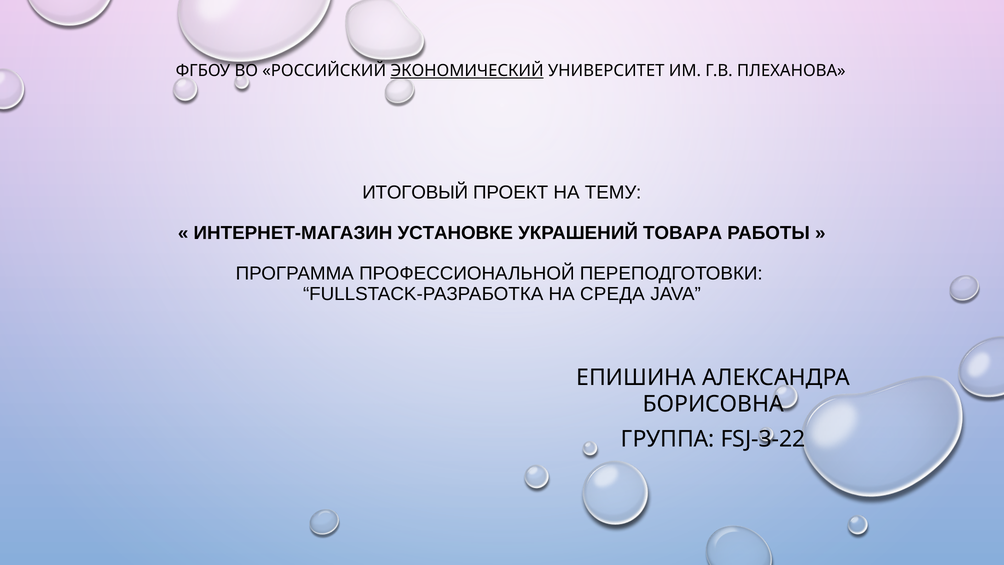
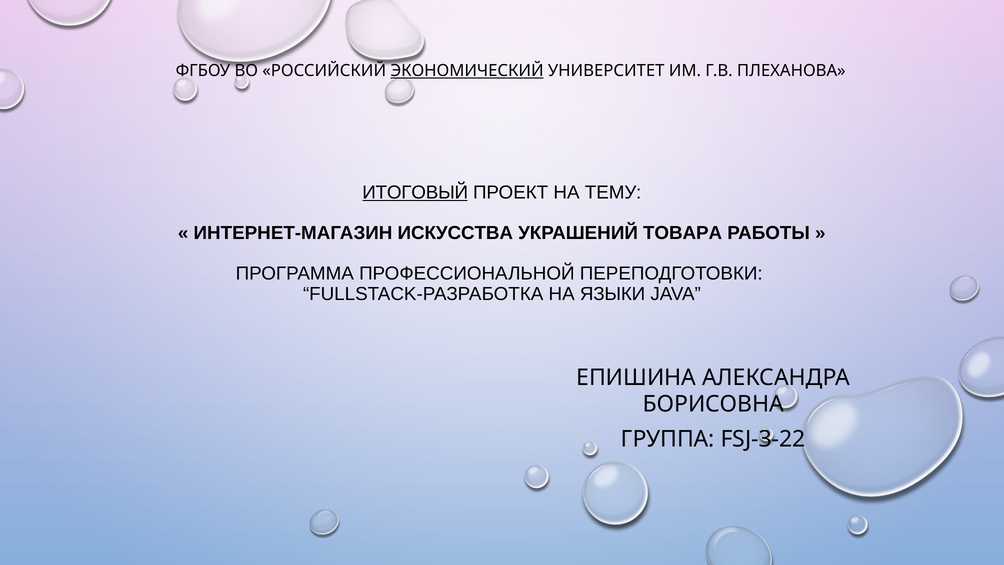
ИТОГОВЫЙ underline: none -> present
УСТАНОВКЕ: УСТАНОВКЕ -> ИСКУССТВА
СРЕДА: СРЕДА -> ЯЗЫКИ
